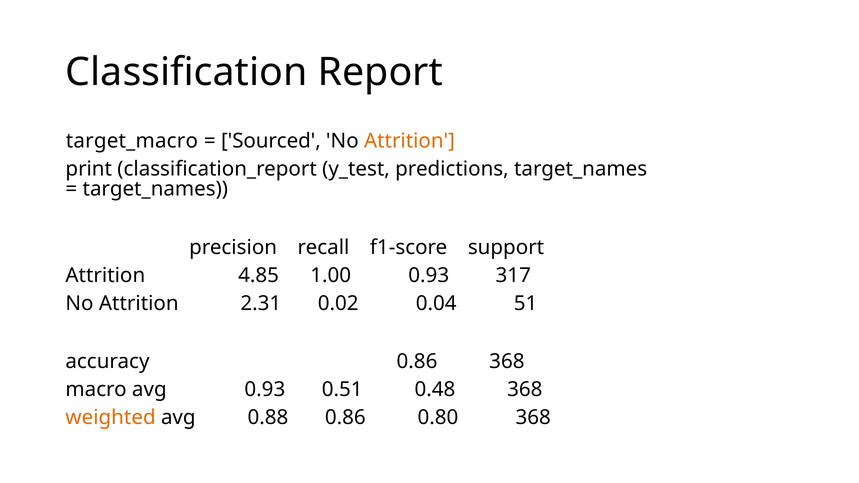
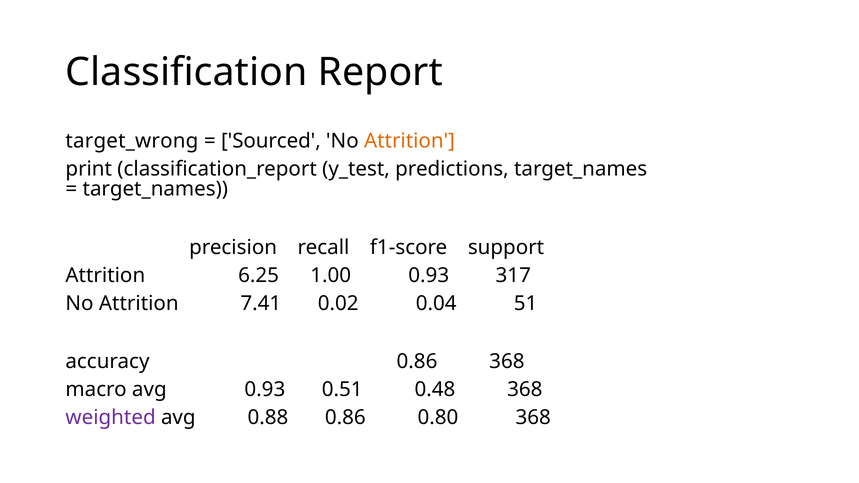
target_macro: target_macro -> target_wrong
4.85: 4.85 -> 6.25
2.31: 2.31 -> 7.41
weighted colour: orange -> purple
